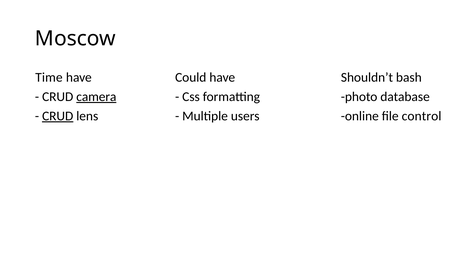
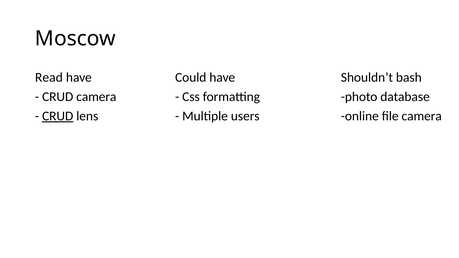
Time: Time -> Read
camera at (96, 97) underline: present -> none
file control: control -> camera
